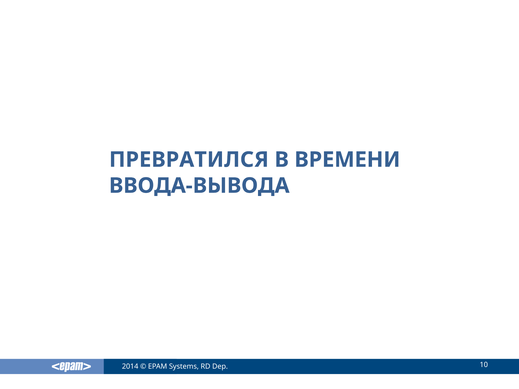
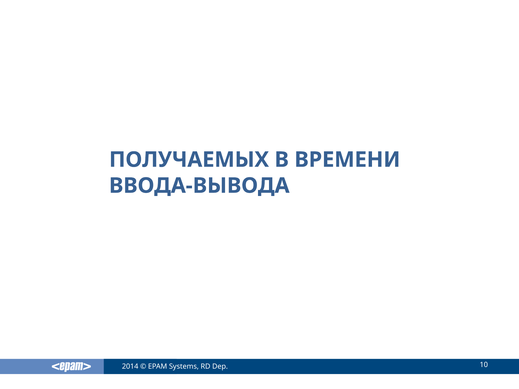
ПРЕВРАТИЛСЯ: ПРЕВРАТИЛСЯ -> ПОЛУЧАЕМЫХ
